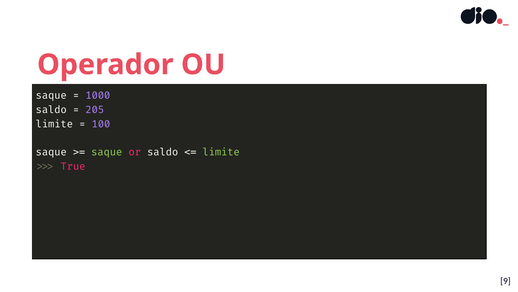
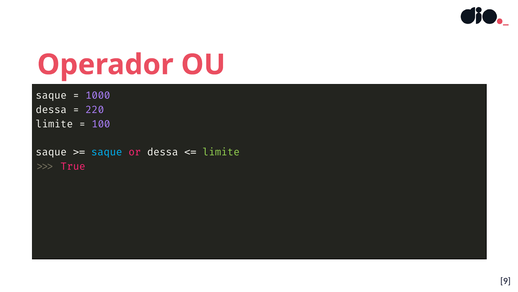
saldo at (51, 110): saldo -> dessa
205: 205 -> 220
saque at (107, 152) colour: light green -> light blue
or saldo: saldo -> dessa
